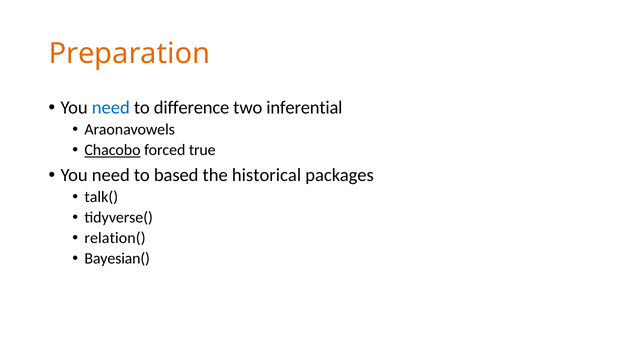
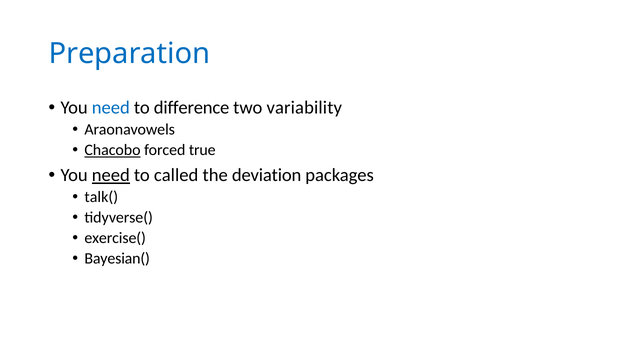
Preparation colour: orange -> blue
inferential: inferential -> variability
need at (111, 175) underline: none -> present
based: based -> called
historical: historical -> deviation
relation(: relation( -> exercise(
